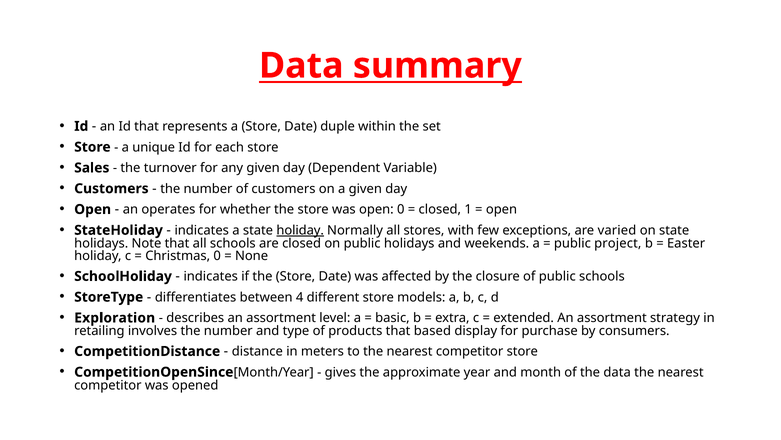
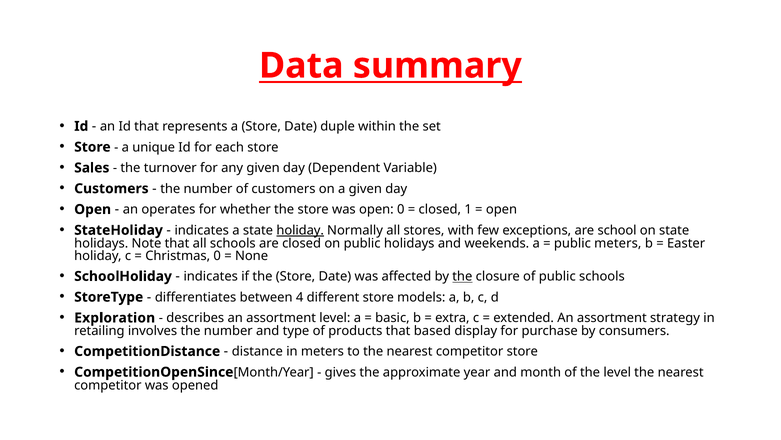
varied: varied -> school
public project: project -> meters
the at (462, 276) underline: none -> present
the data: data -> level
